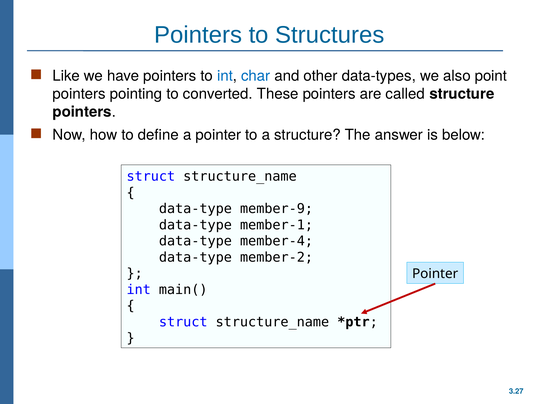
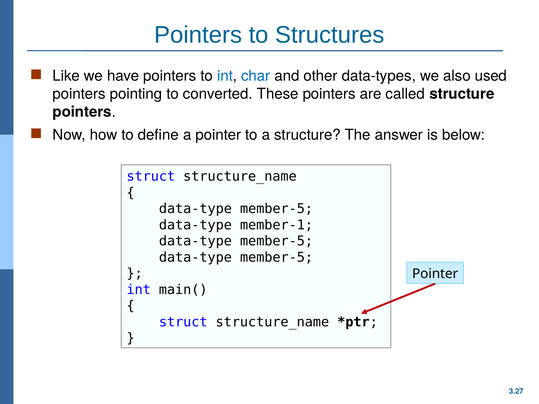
point: point -> used
member-9 at (277, 209): member-9 -> member-5
member-4 at (277, 241): member-4 -> member-5
member-2 at (277, 257): member-2 -> member-5
